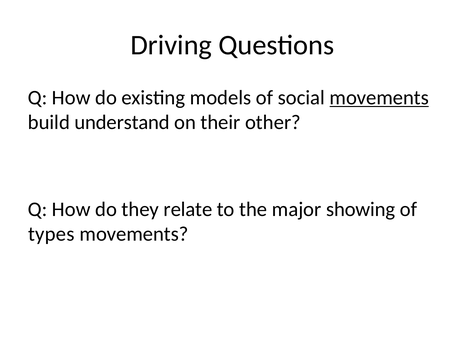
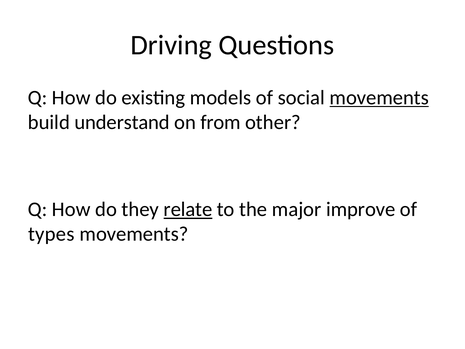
their: their -> from
relate underline: none -> present
showing: showing -> improve
